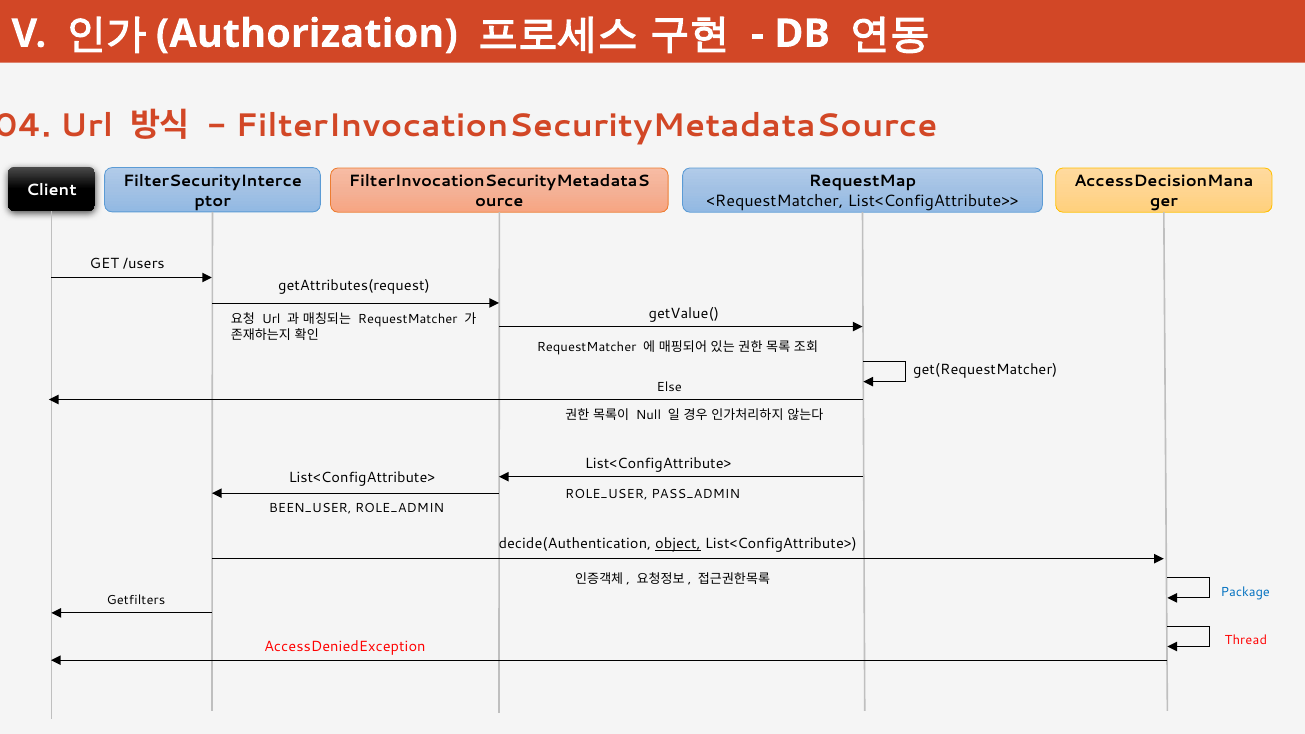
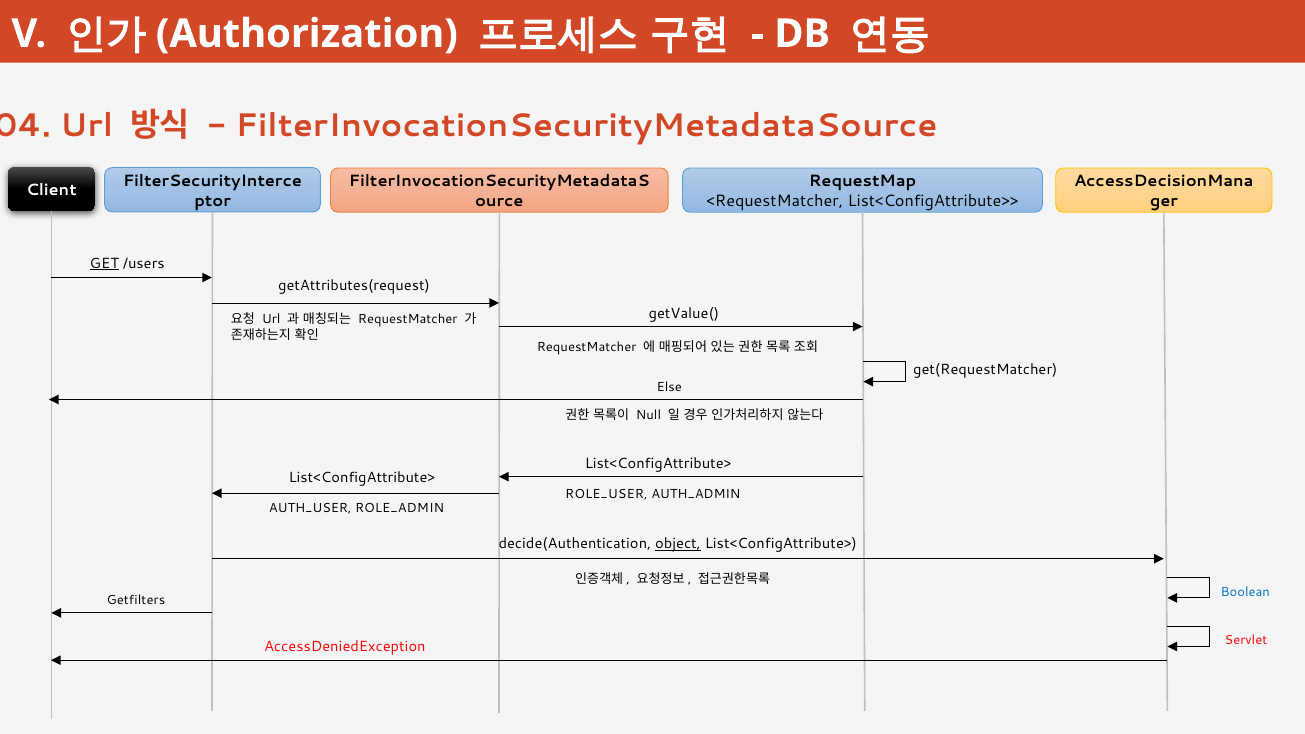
GET underline: none -> present
PASS_ADMIN: PASS_ADMIN -> AUTH_ADMIN
BEEN_USER: BEEN_USER -> AUTH_USER
Package: Package -> Boolean
Thread: Thread -> Servlet
